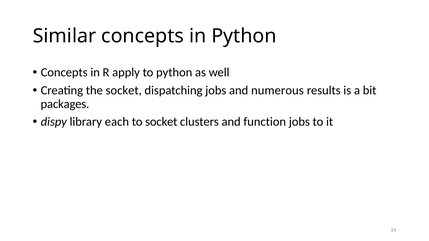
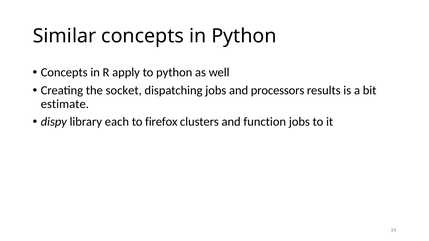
numerous: numerous -> processors
packages: packages -> estimate
to socket: socket -> firefox
